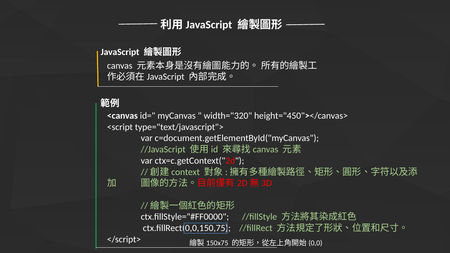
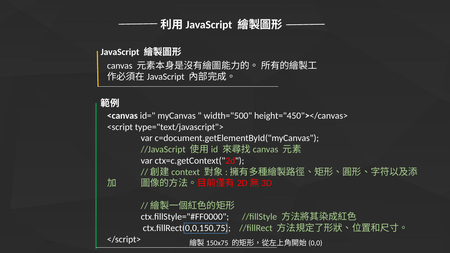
width="320: width="320 -> width="500
